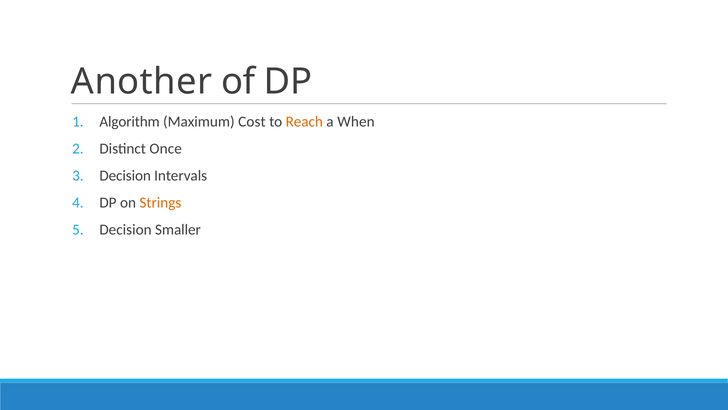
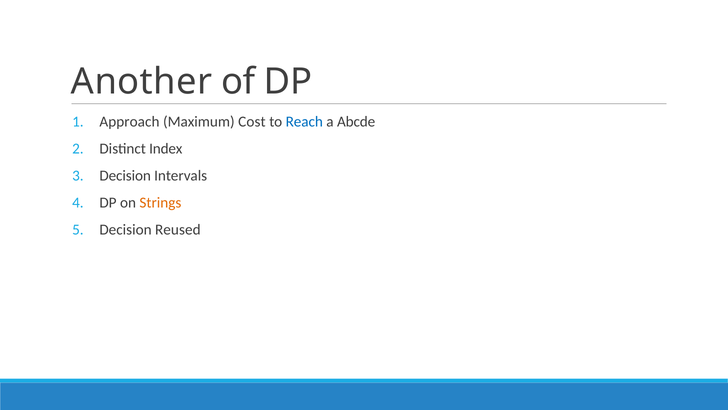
Algorithm: Algorithm -> Approach
Reach colour: orange -> blue
When: When -> Abcde
Once: Once -> Index
Smaller: Smaller -> Reused
